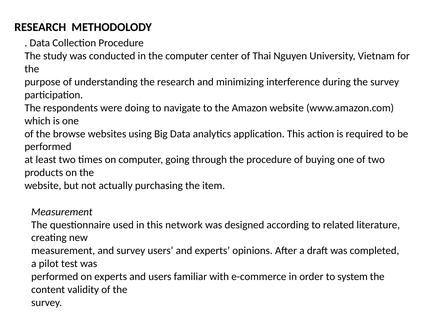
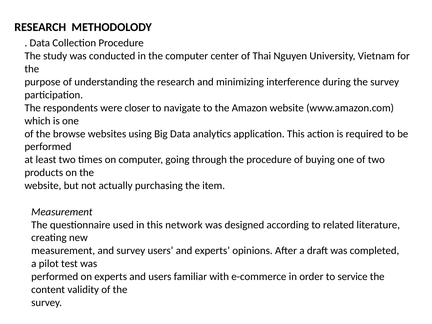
doing: doing -> closer
system: system -> service
